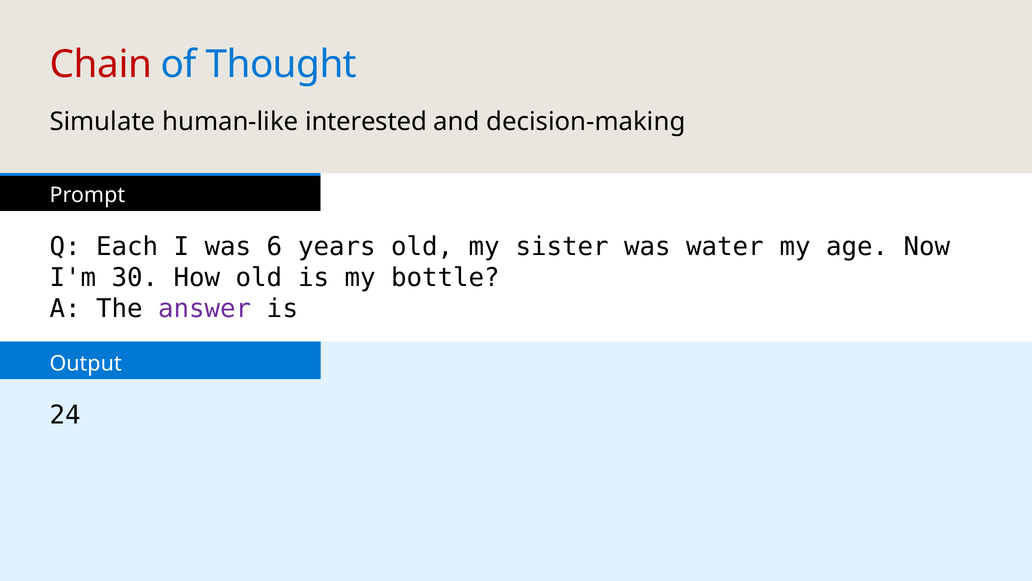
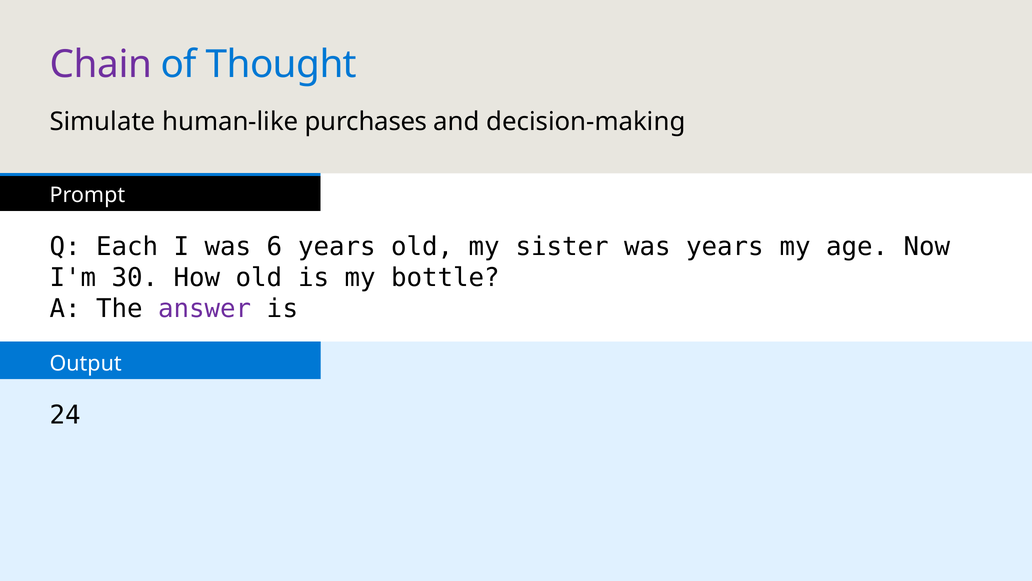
Chain colour: red -> purple
interested: interested -> purchases
was water: water -> years
